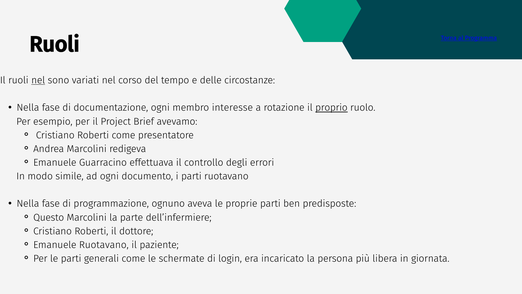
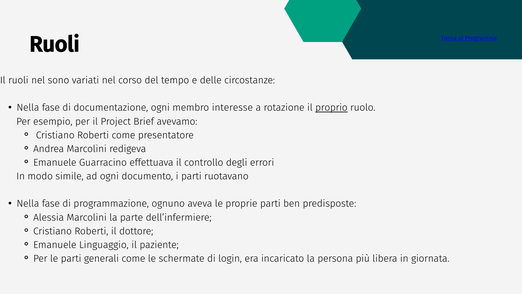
nel at (38, 80) underline: present -> none
Questo: Questo -> Alessia
Emanuele Ruotavano: Ruotavano -> Linguaggio
